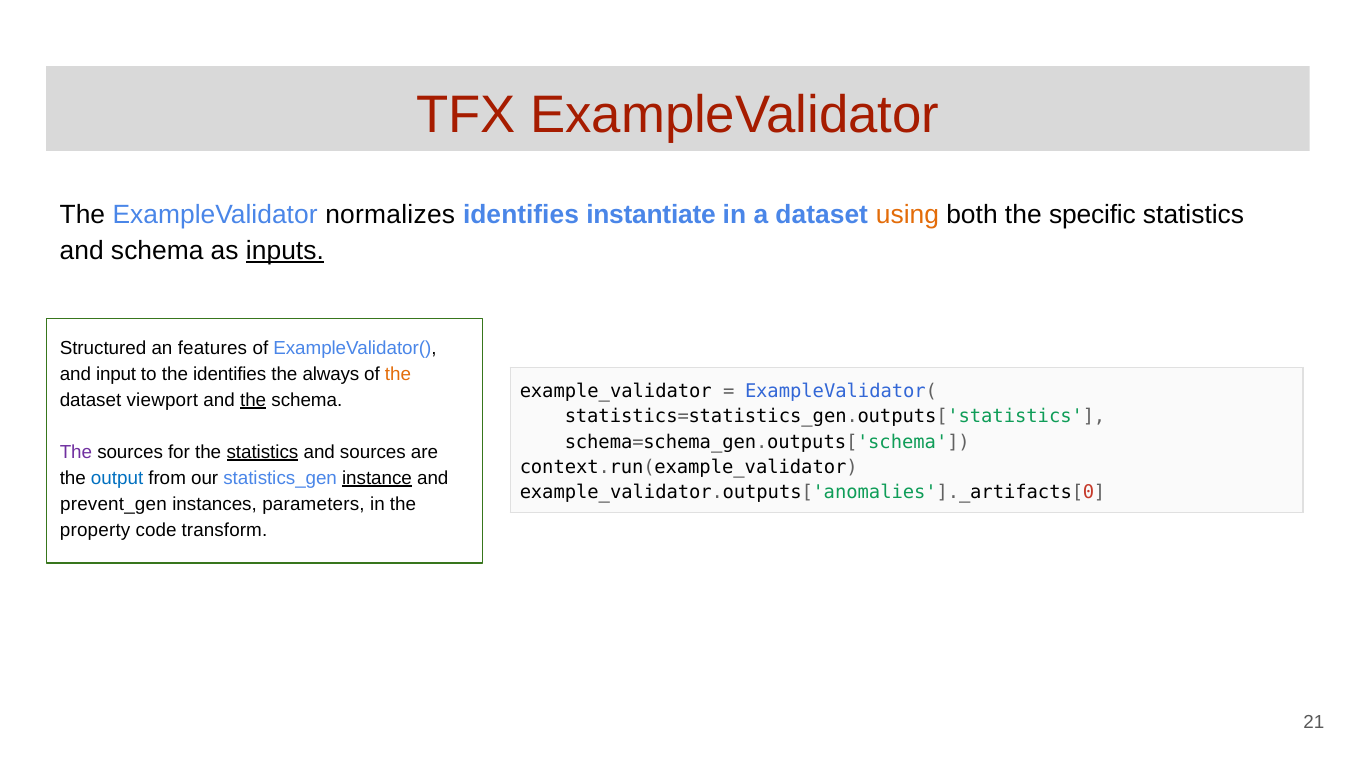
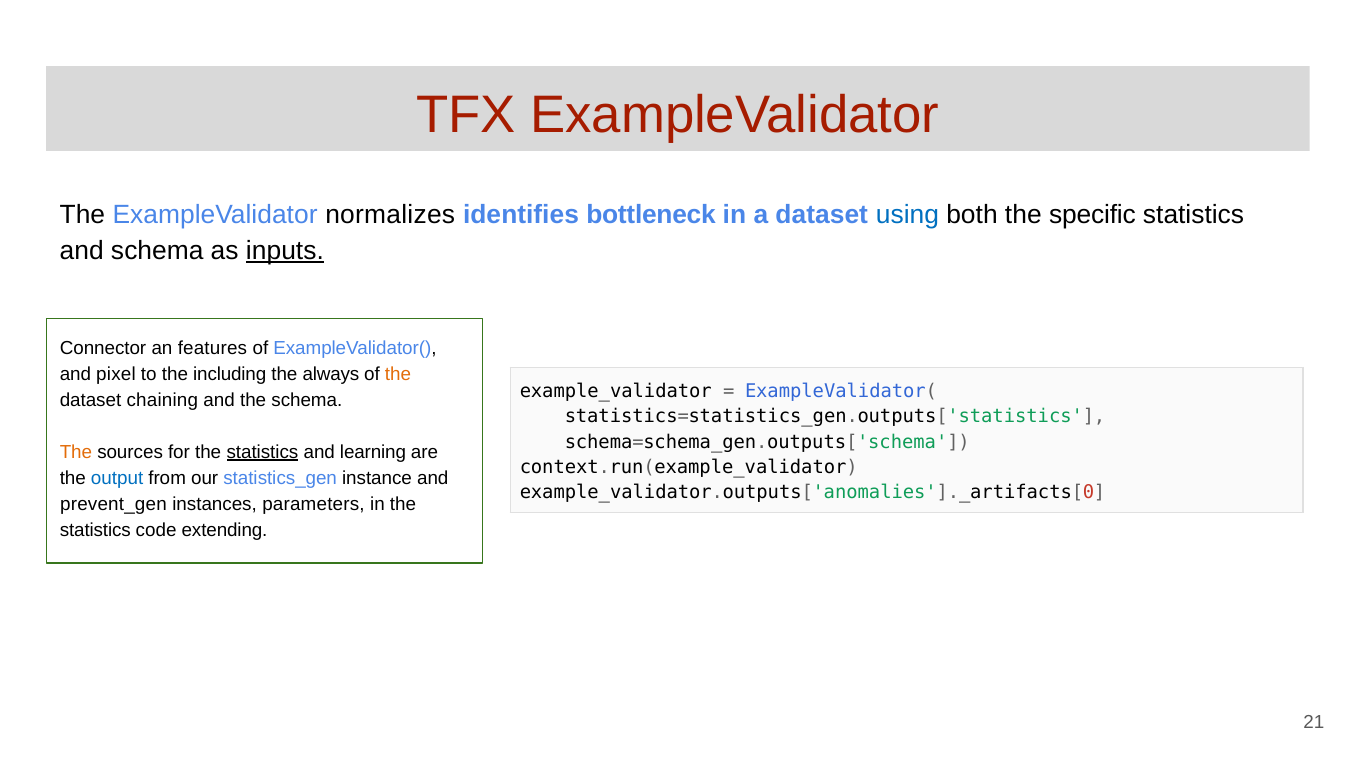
instantiate: instantiate -> bottleneck
using colour: orange -> blue
Structured: Structured -> Connector
input: input -> pixel
the identifies: identifies -> including
viewport: viewport -> chaining
the at (253, 400) underline: present -> none
The at (76, 452) colour: purple -> orange
and sources: sources -> learning
instance underline: present -> none
property at (95, 530): property -> statistics
transform: transform -> extending
